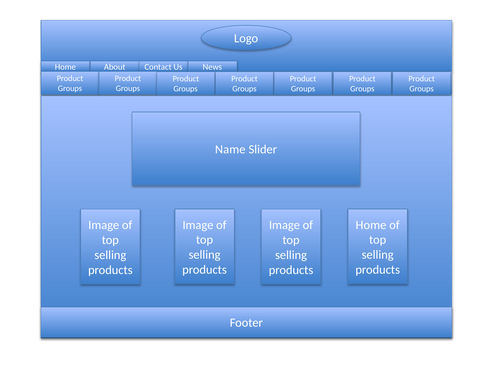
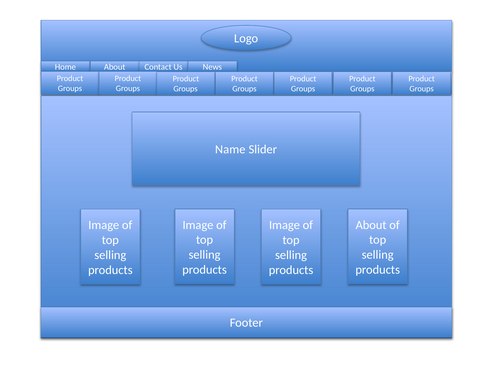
Home at (371, 225): Home -> About
